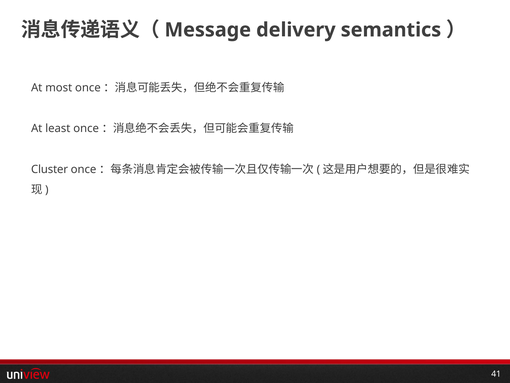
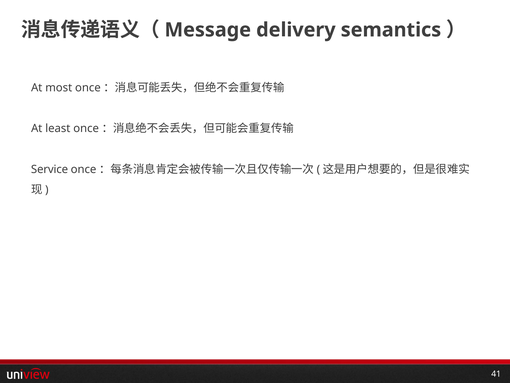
Cluster: Cluster -> Service
